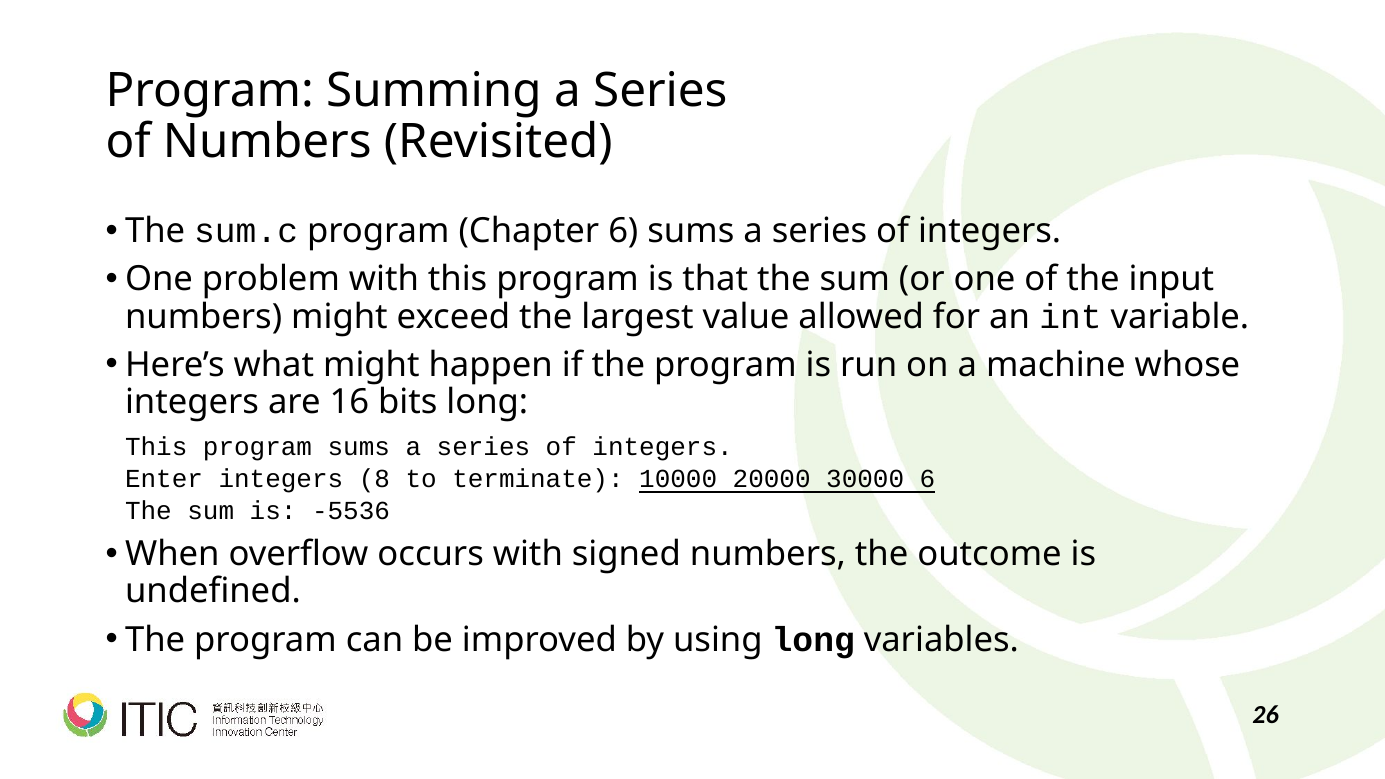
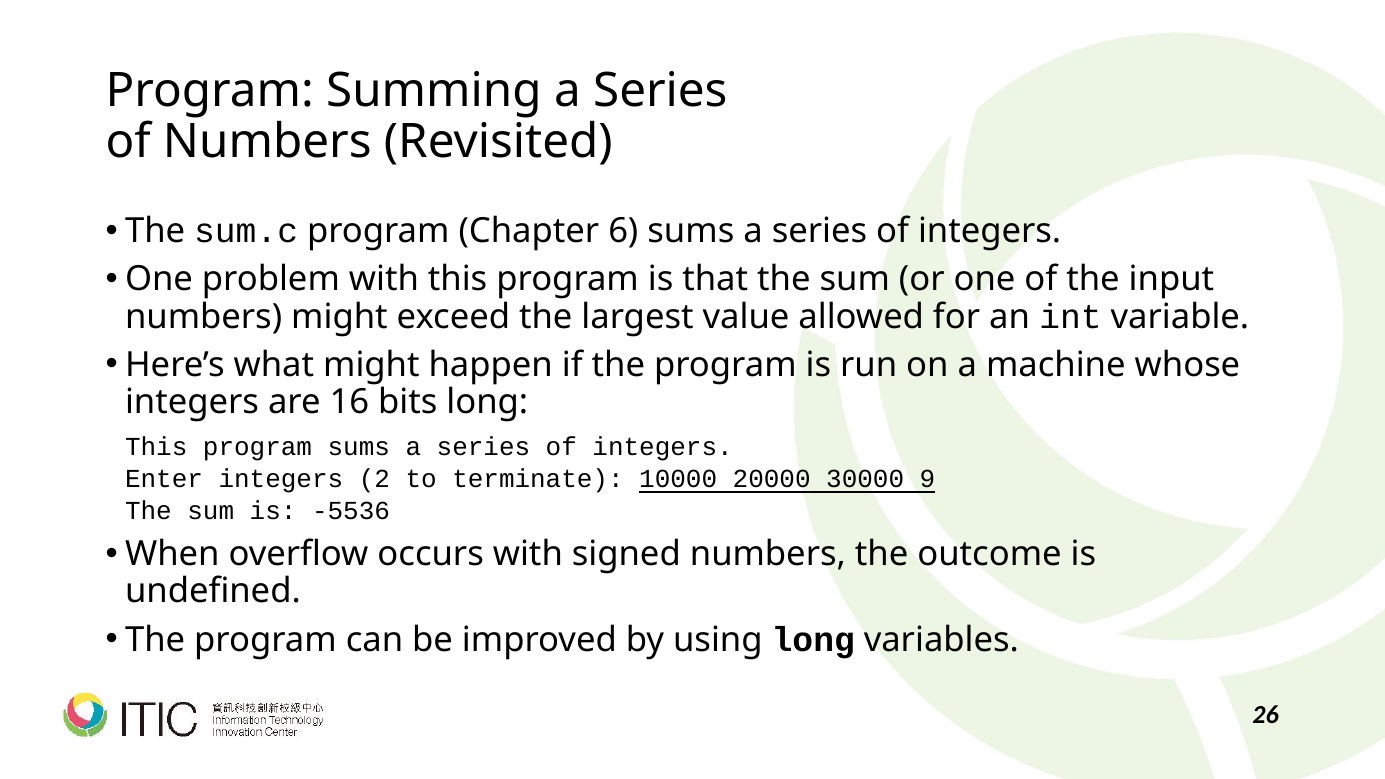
8: 8 -> 2
30000 6: 6 -> 9
